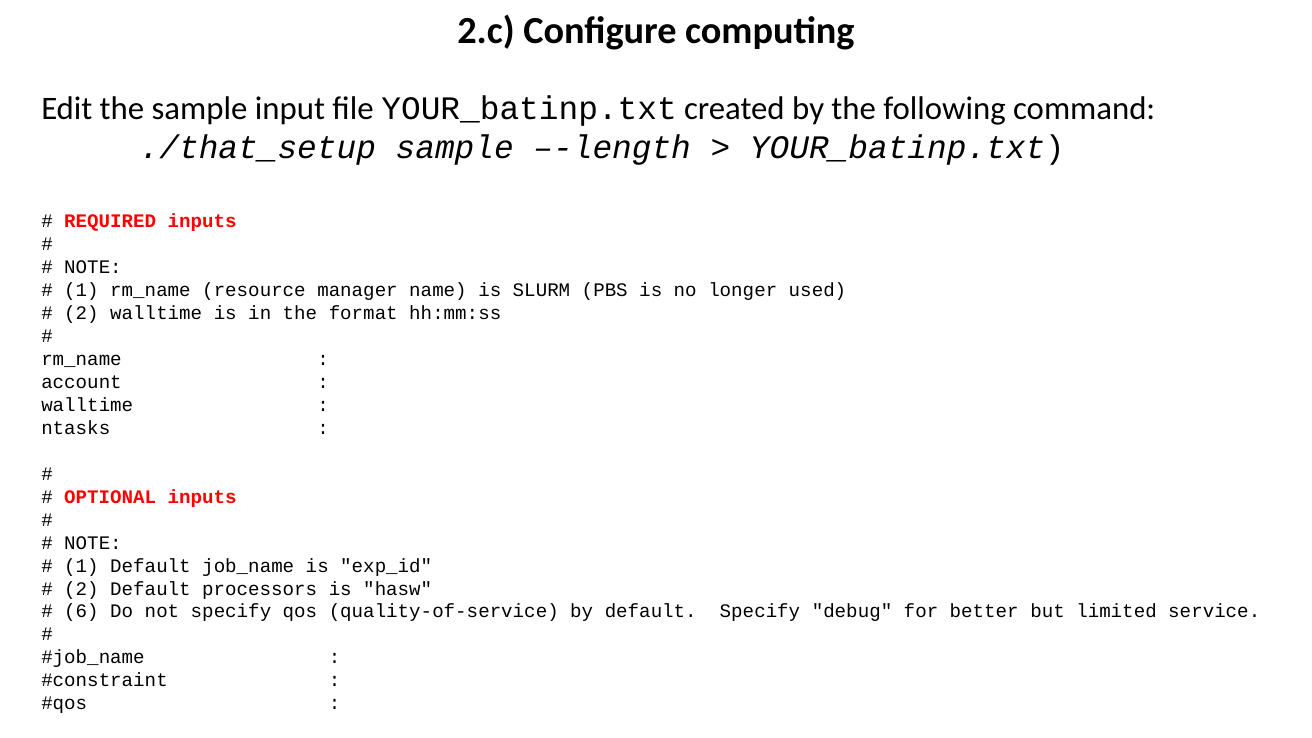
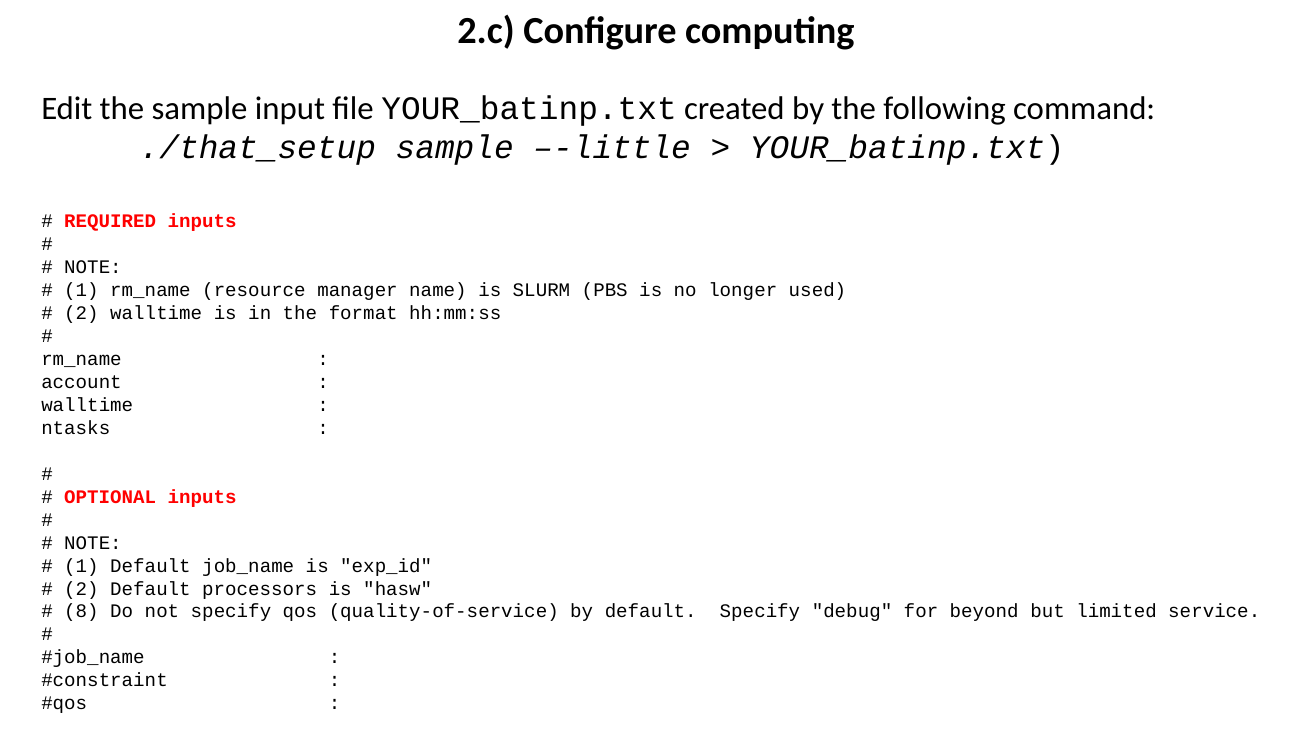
–-length: –-length -> –-little
6: 6 -> 8
better: better -> beyond
